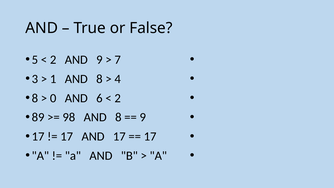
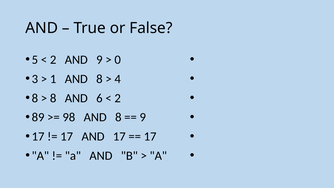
7: 7 -> 0
0 at (53, 98): 0 -> 8
